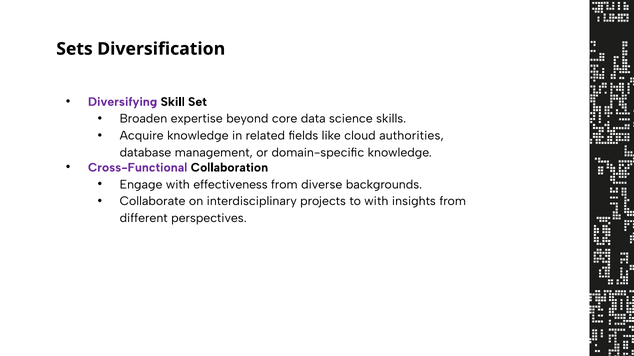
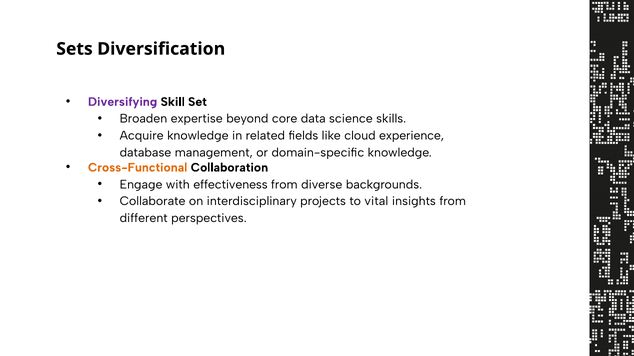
authorities: authorities -> experience
Cross-Functional colour: purple -> orange
to with: with -> vital
